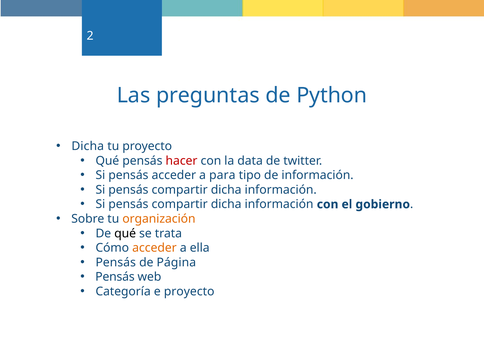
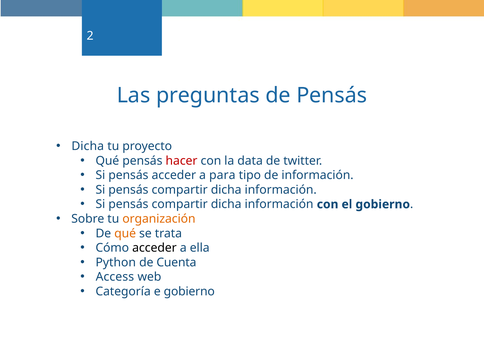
de Python: Python -> Pensás
qué at (125, 233) colour: black -> orange
acceder at (154, 248) colour: orange -> black
Pensás at (116, 262): Pensás -> Python
Página: Página -> Cuenta
Pensás at (115, 277): Pensás -> Access
e proyecto: proyecto -> gobierno
